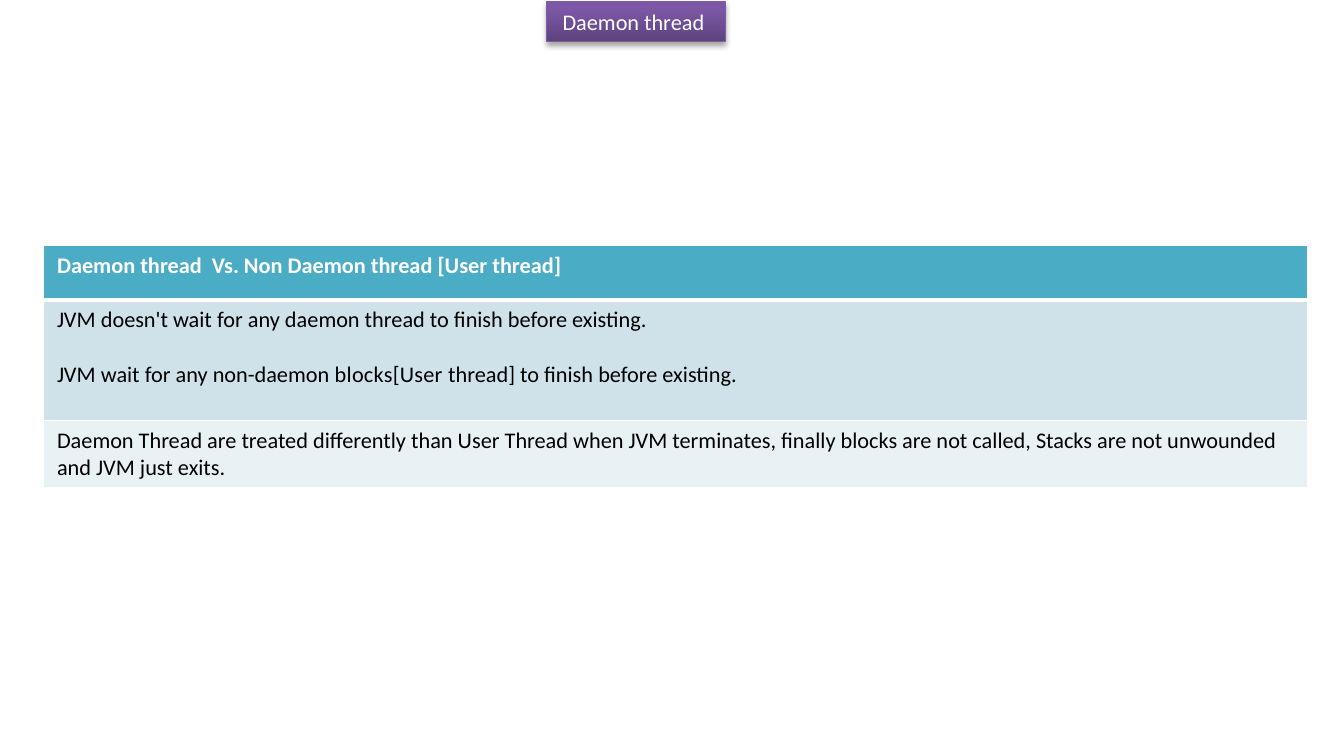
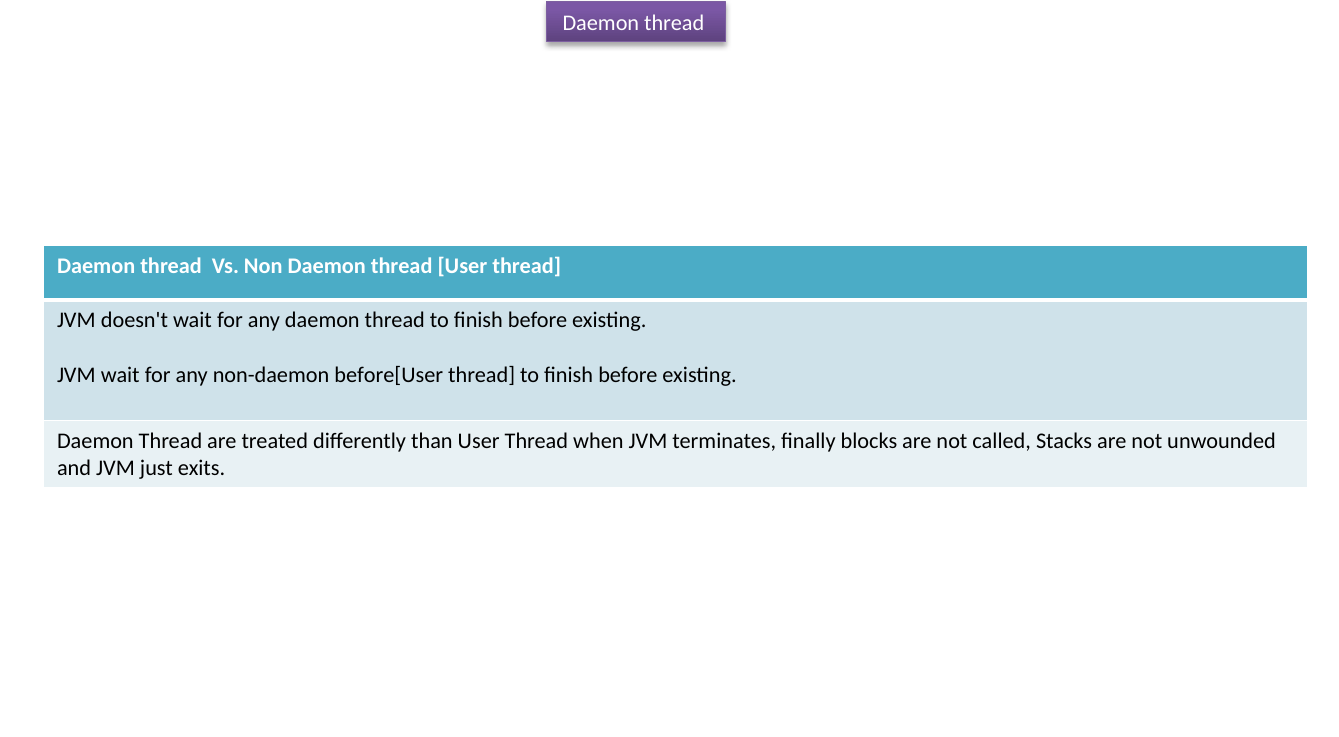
blocks[User: blocks[User -> before[User
